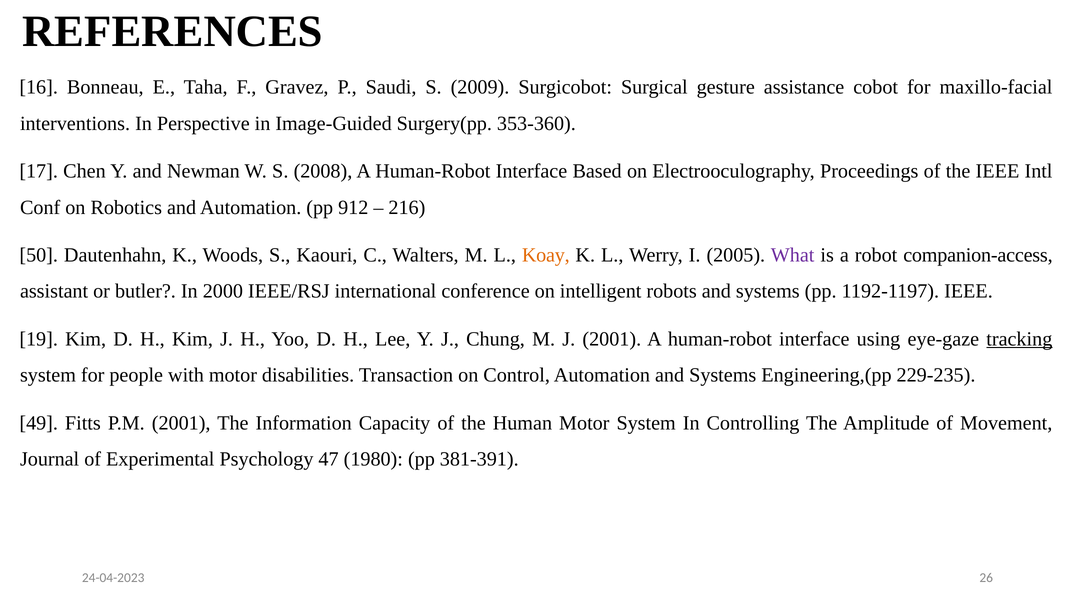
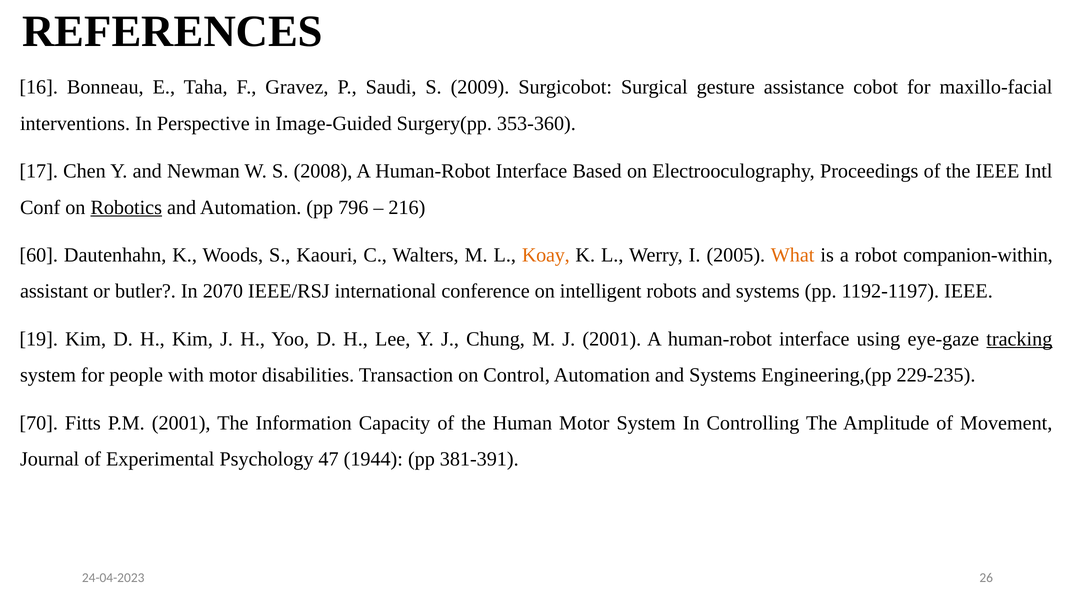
Robotics underline: none -> present
912: 912 -> 796
50: 50 -> 60
What colour: purple -> orange
companion-access: companion-access -> companion-within
2000: 2000 -> 2070
49: 49 -> 70
1980: 1980 -> 1944
